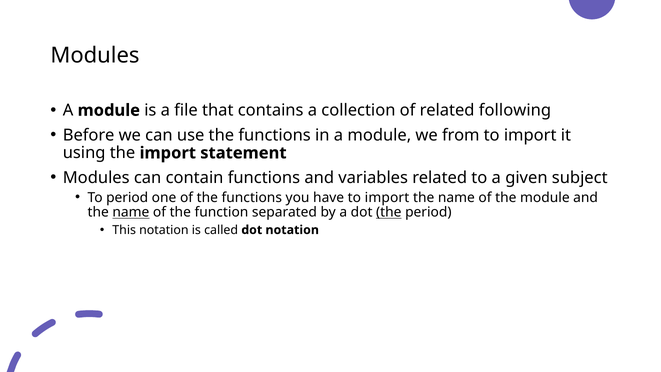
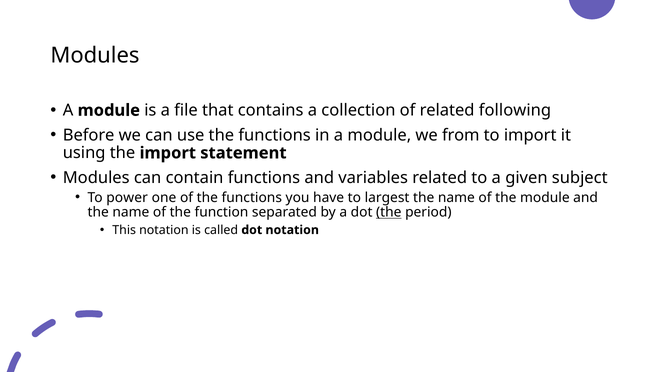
To period: period -> power
have to import: import -> largest
name at (131, 212) underline: present -> none
